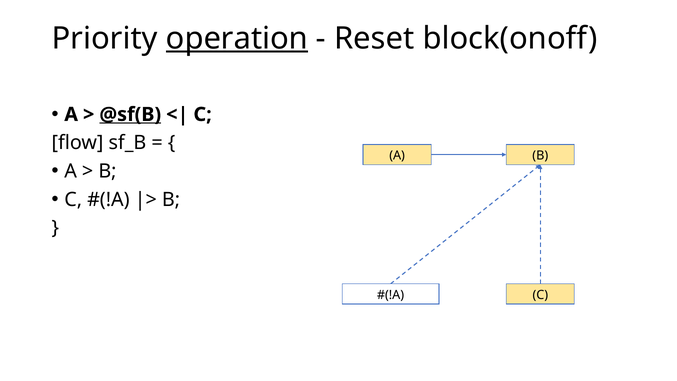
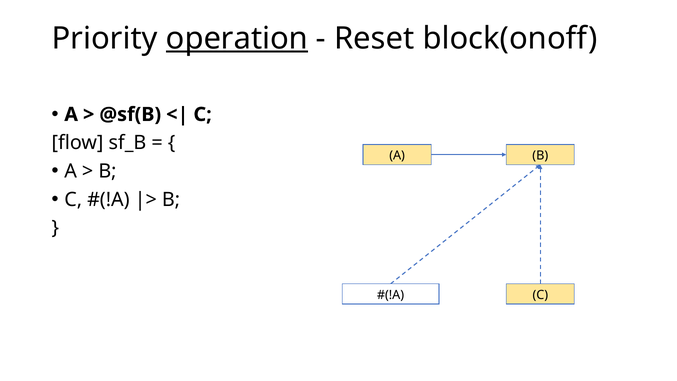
@sf(B underline: present -> none
